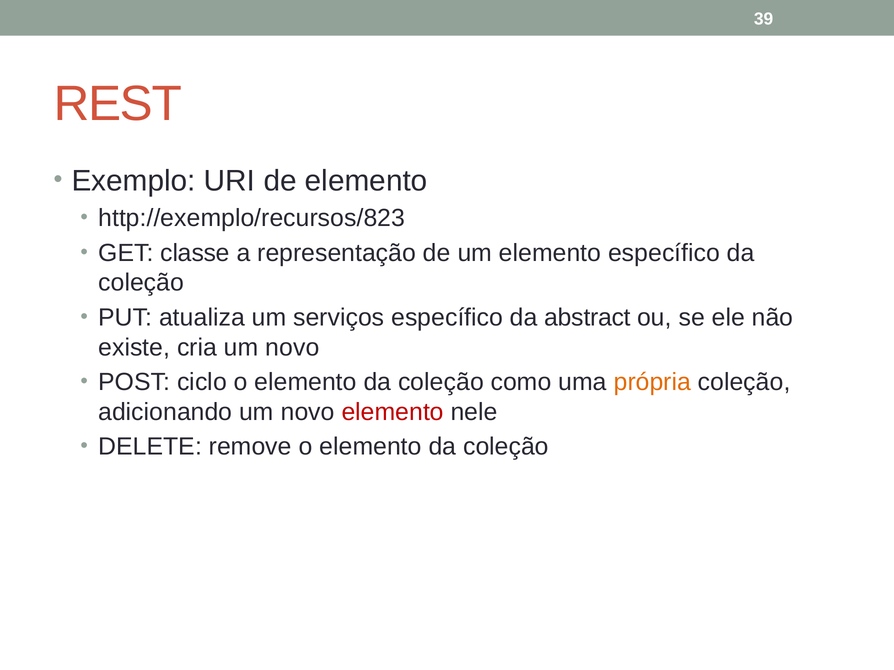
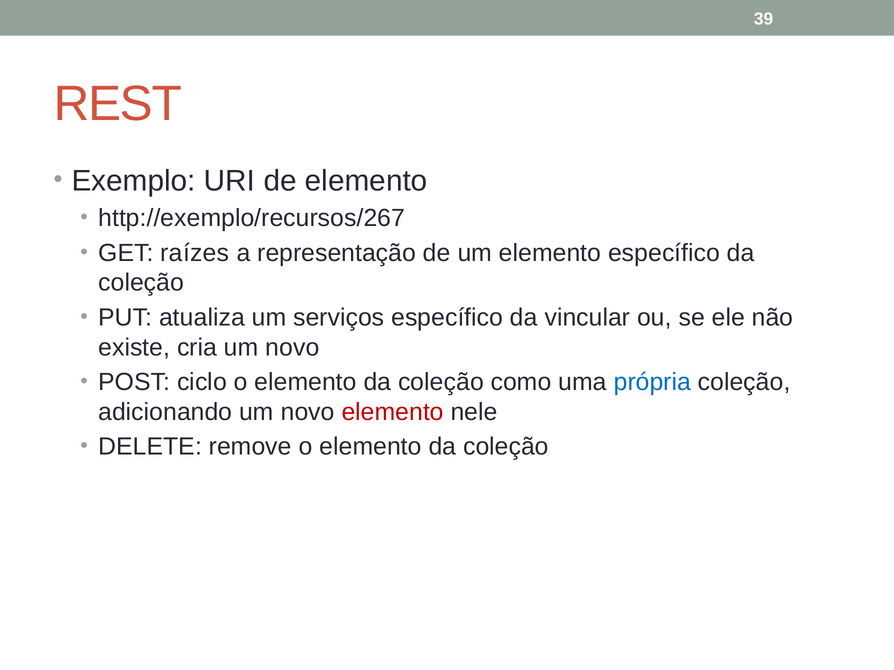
http://exemplo/recursos/823: http://exemplo/recursos/823 -> http://exemplo/recursos/267
classe: classe -> raízes
abstract: abstract -> vincular
própria colour: orange -> blue
